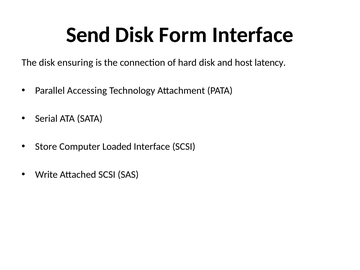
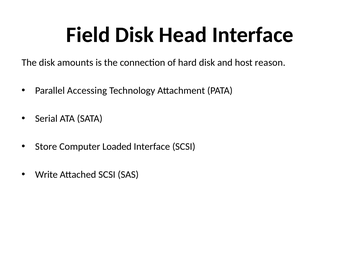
Send: Send -> Field
Form: Form -> Head
ensuring: ensuring -> amounts
latency: latency -> reason
